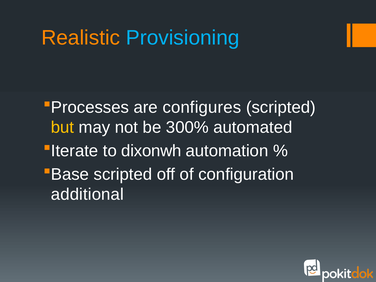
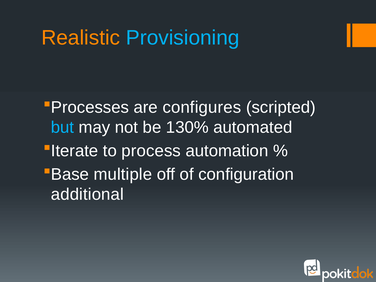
but colour: yellow -> light blue
300%: 300% -> 130%
dixonwh: dixonwh -> process
scripted at (123, 174): scripted -> multiple
